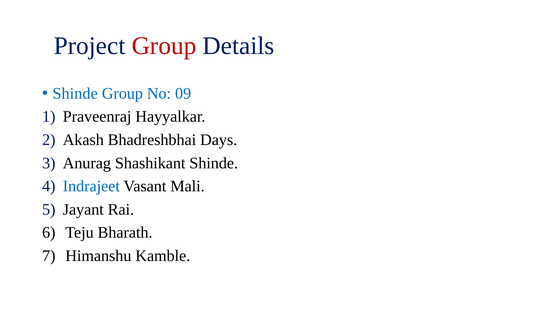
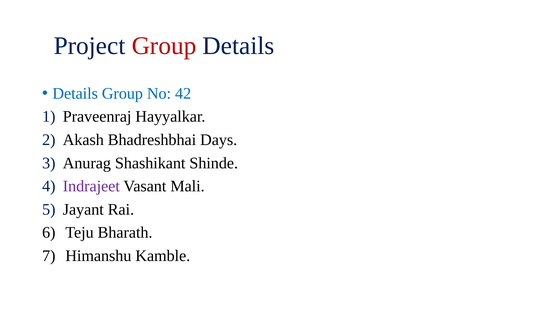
Shinde at (75, 93): Shinde -> Details
09: 09 -> 42
Indrajeet colour: blue -> purple
